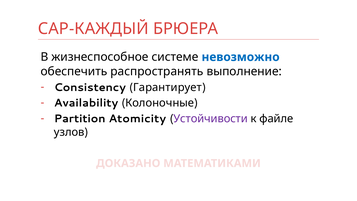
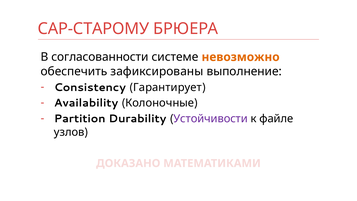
CAP-КАЖДЫЙ: CAP-КАЖДЫЙ -> CAP-СТАРОМУ
жизнеспособное: жизнеспособное -> согласованности
невозможно colour: blue -> orange
распространять: распространять -> зафиксированы
Atomicity: Atomicity -> Durability
